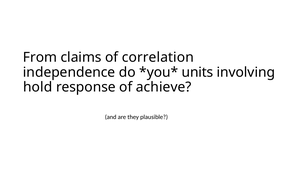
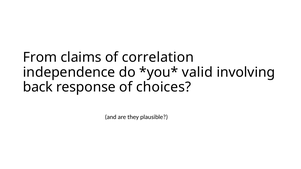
units: units -> valid
hold: hold -> back
achieve: achieve -> choices
